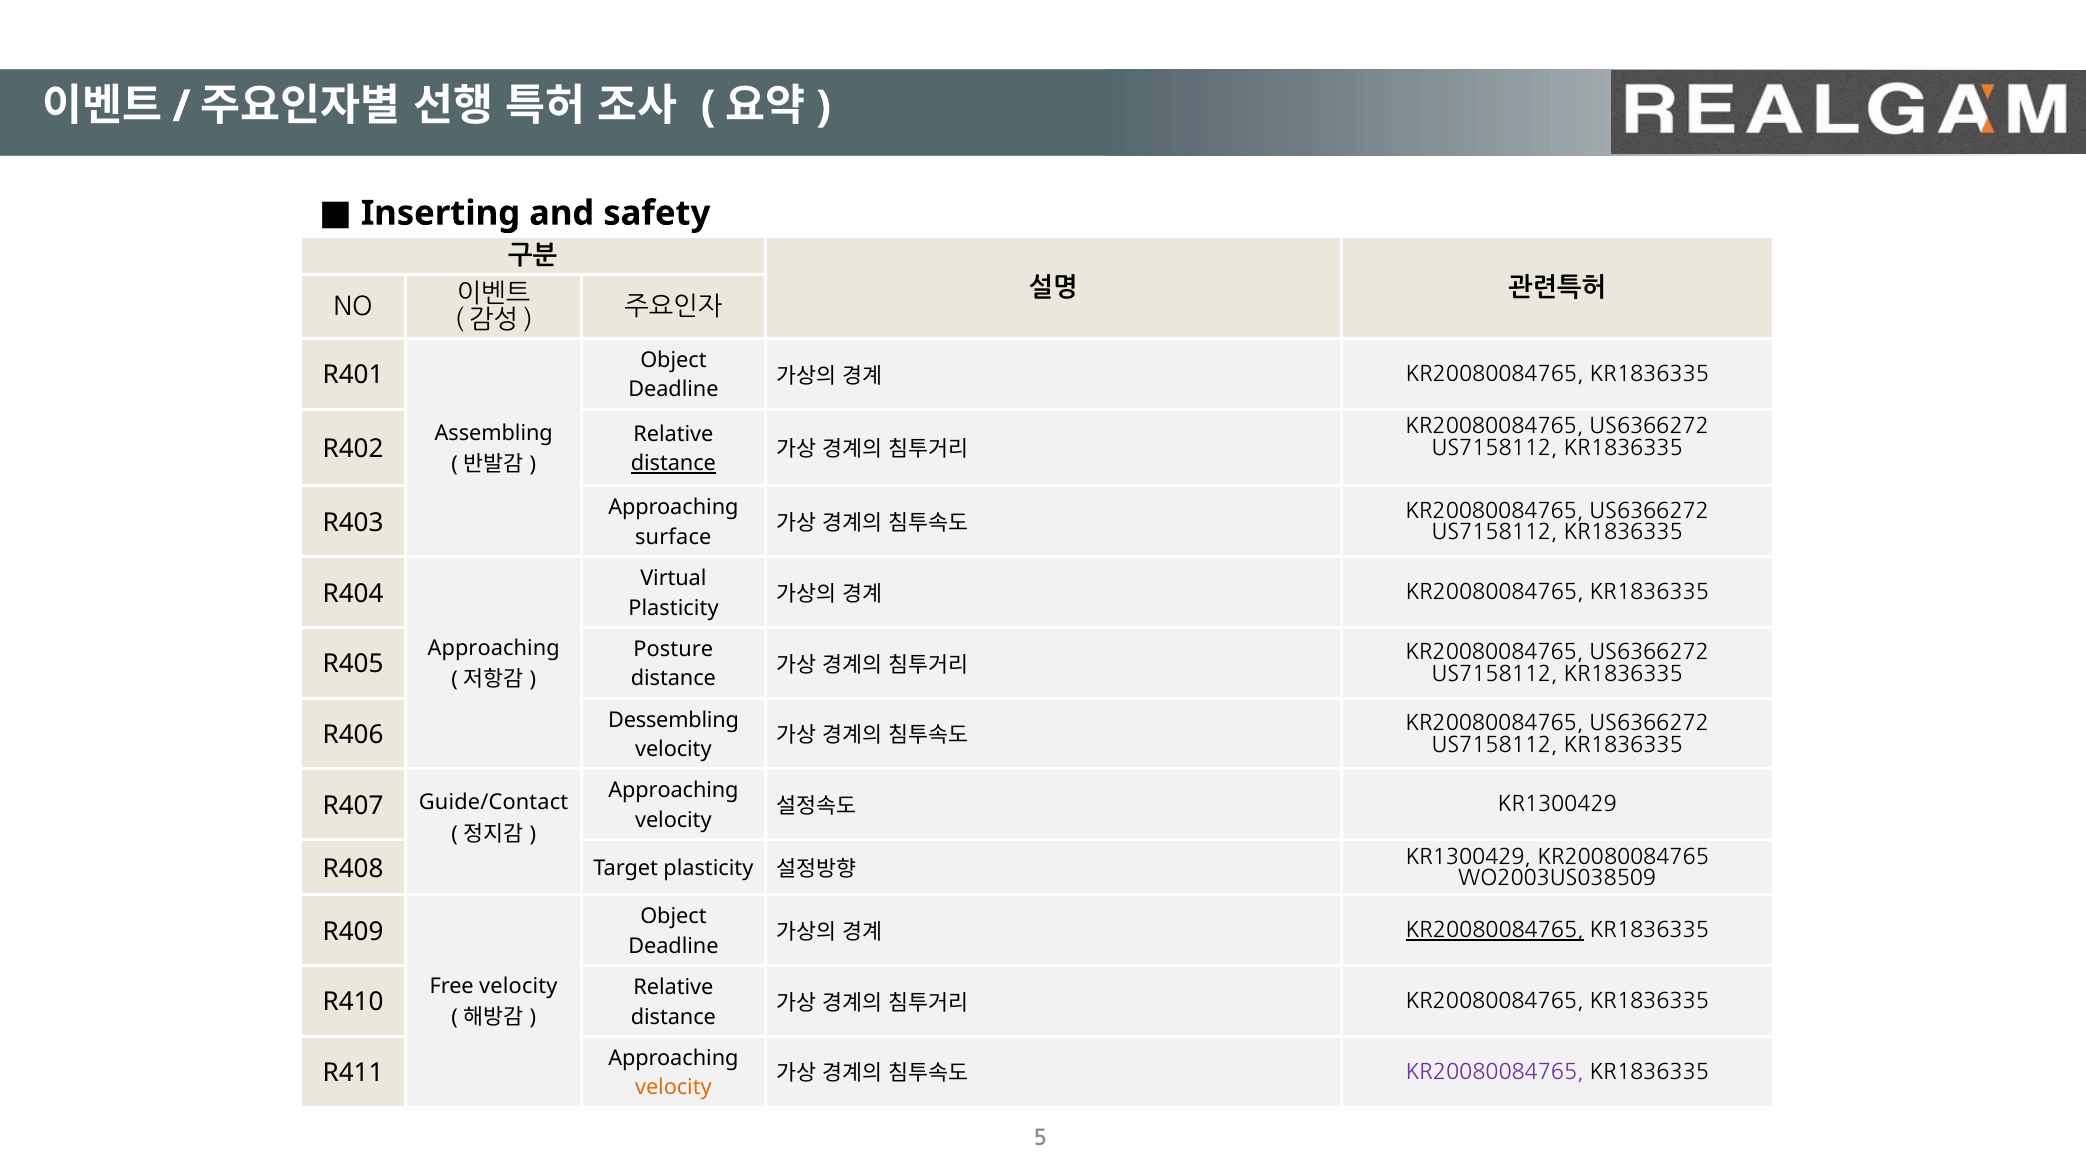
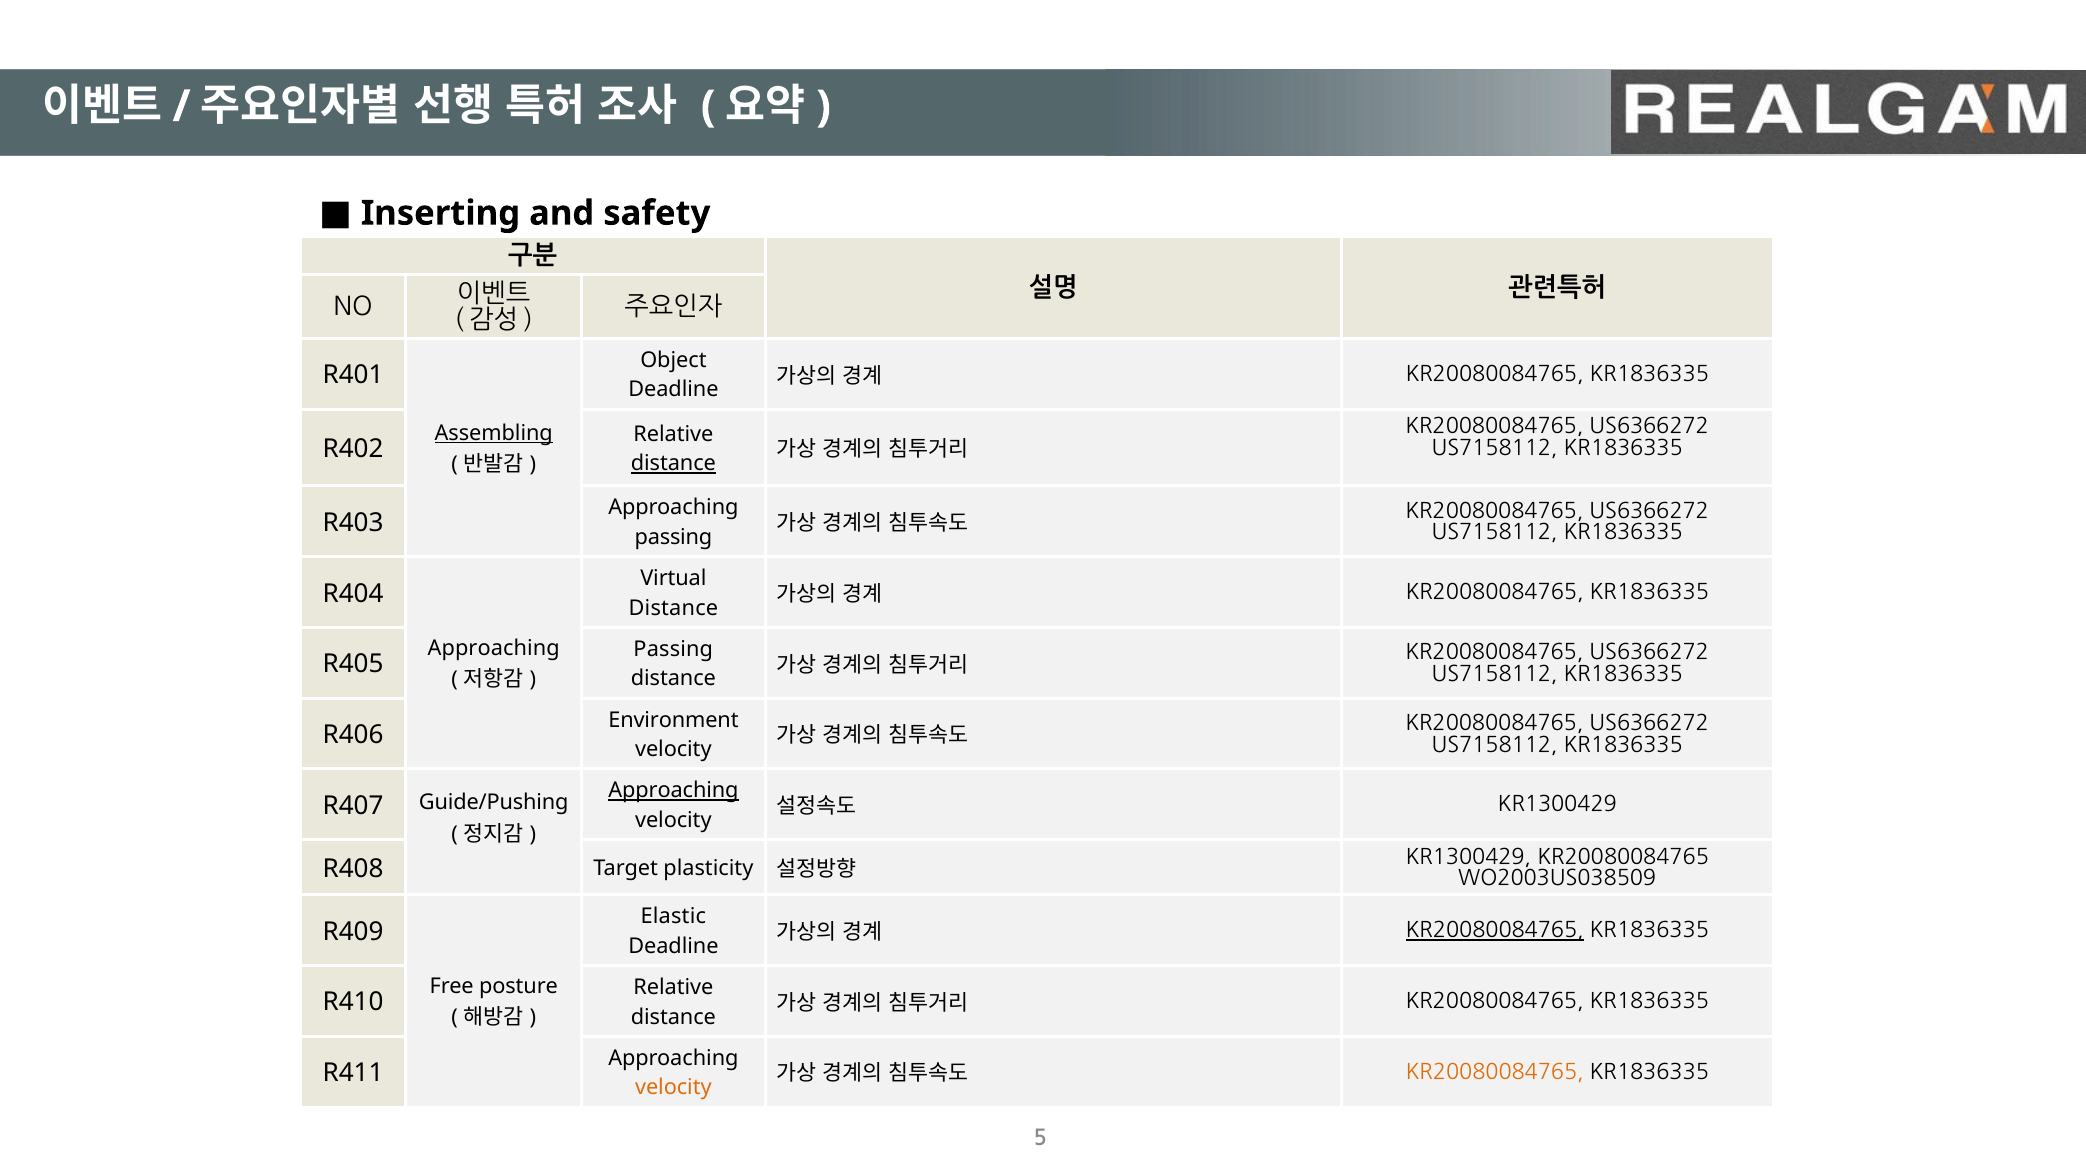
Assembling underline: none -> present
surface at (673, 537): surface -> passing
Plasticity at (673, 608): Plasticity -> Distance
Posture at (673, 649): Posture -> Passing
Dessembling: Dessembling -> Environment
Approaching at (673, 791) underline: none -> present
Guide/Contact: Guide/Contact -> Guide/Pushing
Object at (673, 917): Object -> Elastic
Free velocity: velocity -> posture
KR20080084765 at (1495, 1072) colour: purple -> orange
